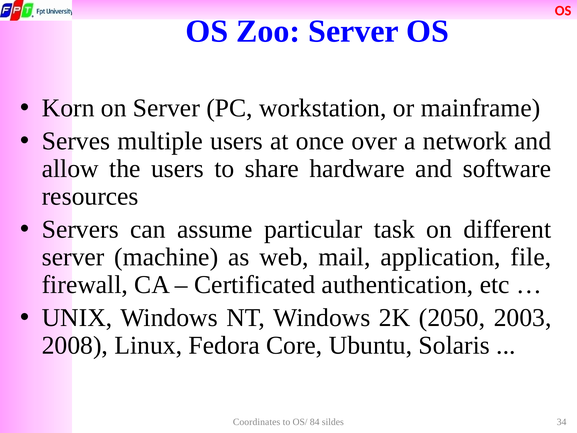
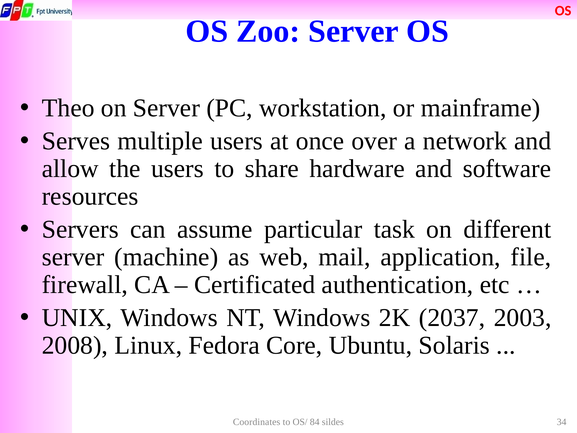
Korn: Korn -> Theo
2050: 2050 -> 2037
